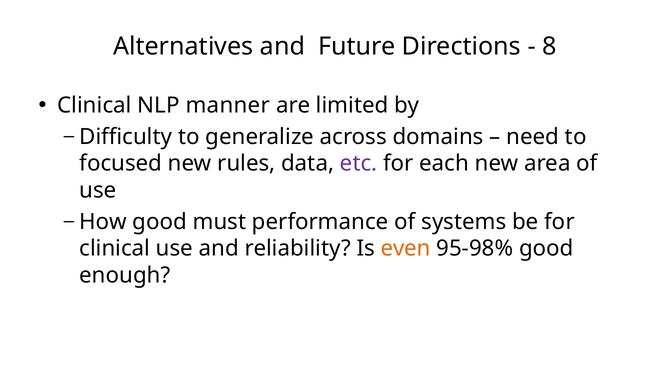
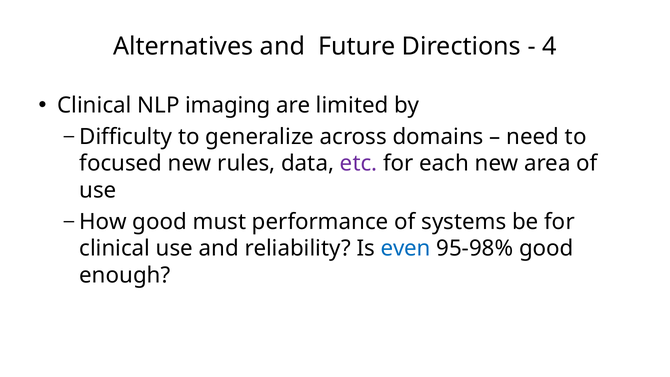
8: 8 -> 4
manner: manner -> imaging
even colour: orange -> blue
